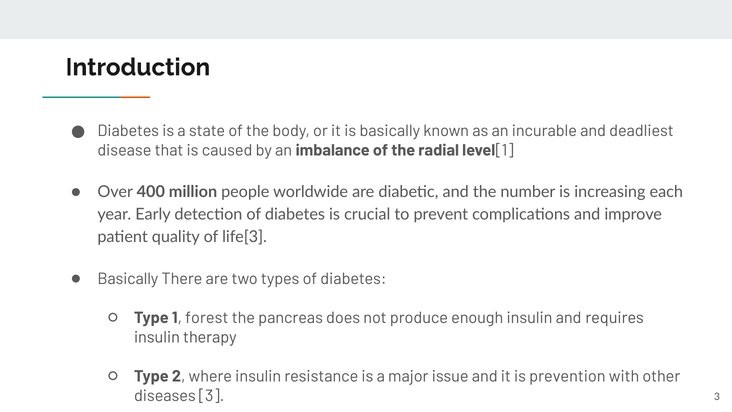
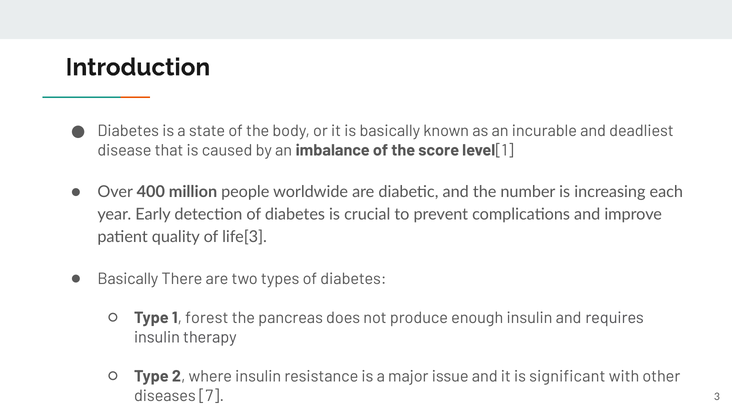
radial: radial -> score
prevention: prevention -> significant
diseases 3: 3 -> 7
